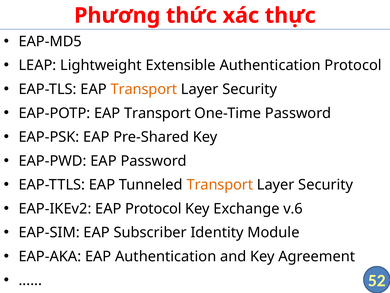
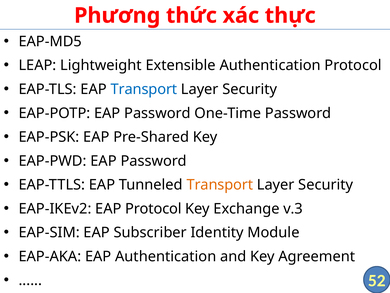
Transport at (144, 89) colour: orange -> blue
EAP-POTP EAP Transport: Transport -> Password
v.6: v.6 -> v.3
